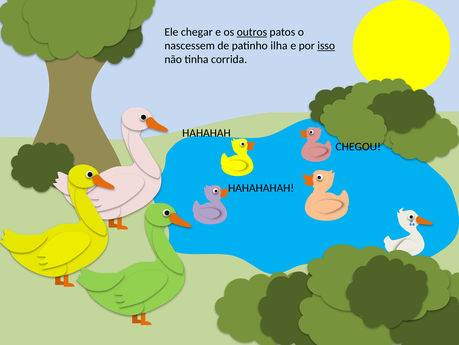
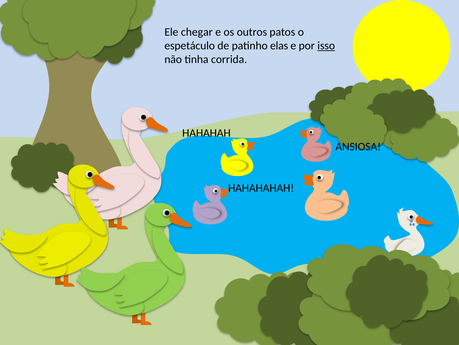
outros underline: present -> none
nascessem: nascessem -> espetáculo
ilha: ilha -> elas
CHEGOU: CHEGOU -> ANSIOSA
